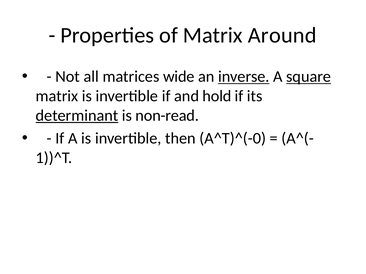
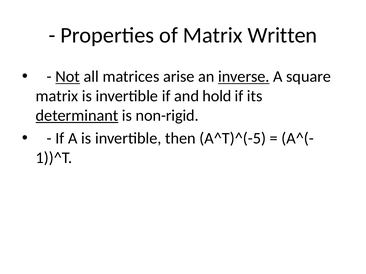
Around: Around -> Written
Not underline: none -> present
wide: wide -> arise
square underline: present -> none
non-read: non-read -> non-rigid
A^T)^(-0: A^T)^(-0 -> A^T)^(-5
